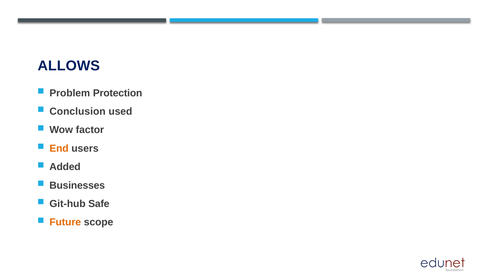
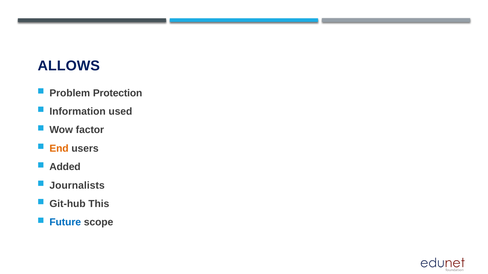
Conclusion: Conclusion -> Information
Businesses: Businesses -> Journalists
Safe: Safe -> This
Future colour: orange -> blue
